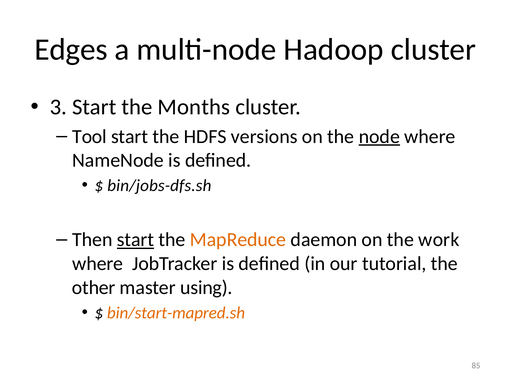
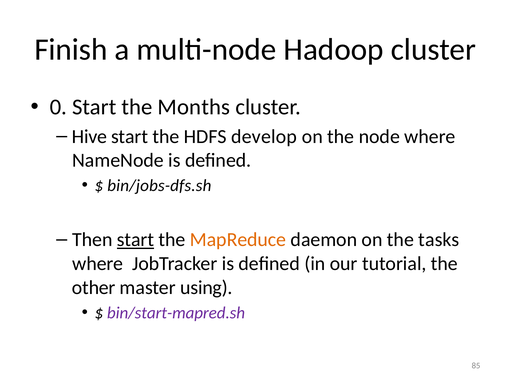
Edges: Edges -> Finish
3: 3 -> 0
Tool: Tool -> Hive
versions: versions -> develop
node underline: present -> none
work: work -> tasks
bin/start-mapred.sh colour: orange -> purple
